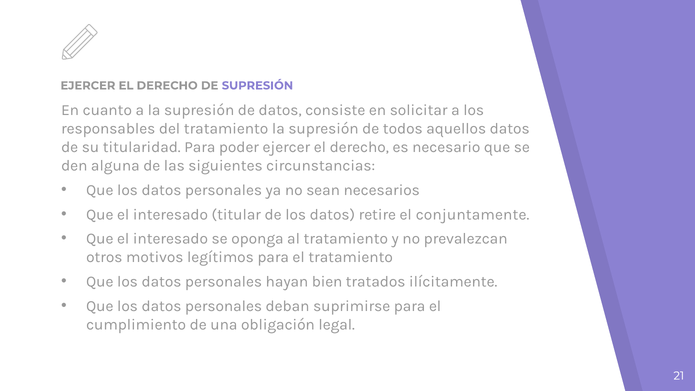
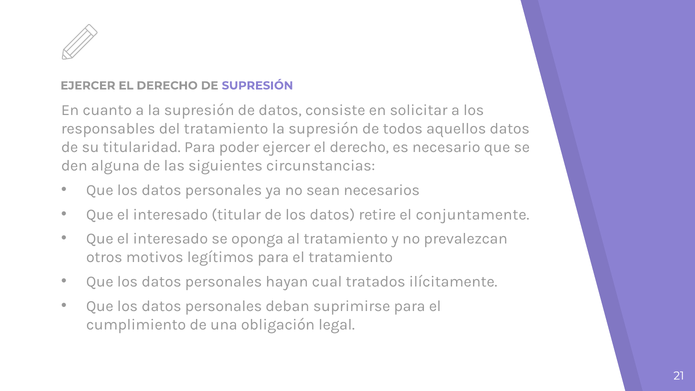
bien: bien -> cual
